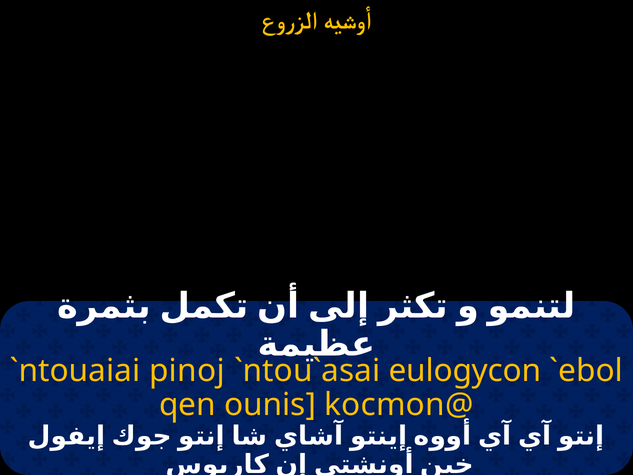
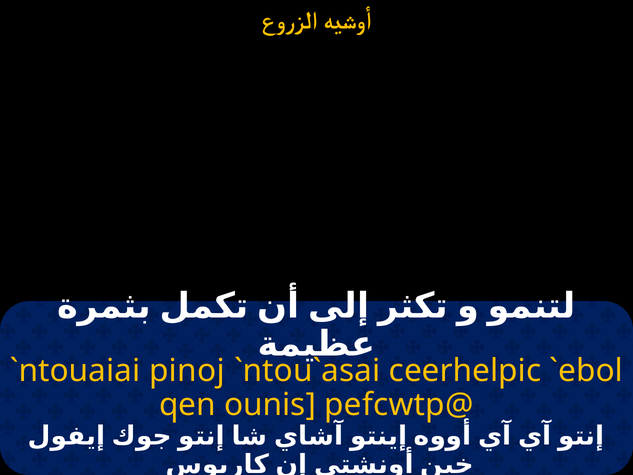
eulogycon: eulogycon -> ceerhelpic
kocmon@: kocmon@ -> pefcwtp@
